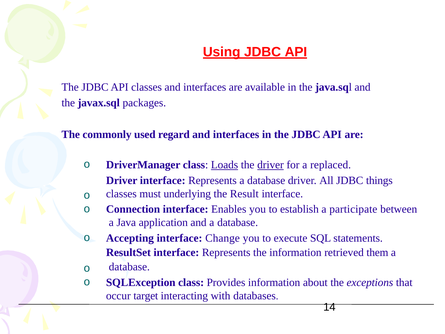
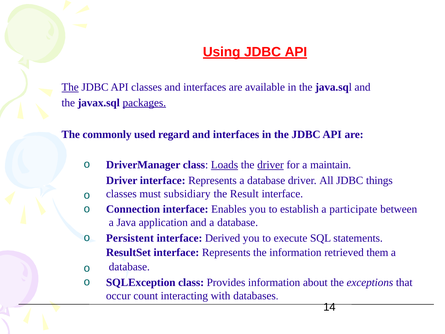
The at (70, 87) underline: none -> present
packages underline: none -> present
replaced: replaced -> maintain
underlying: underlying -> subsidiary
Accepting: Accepting -> Persistent
Change: Change -> Derived
target: target -> count
